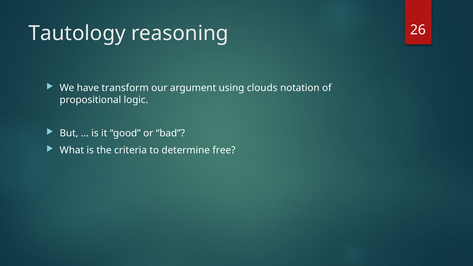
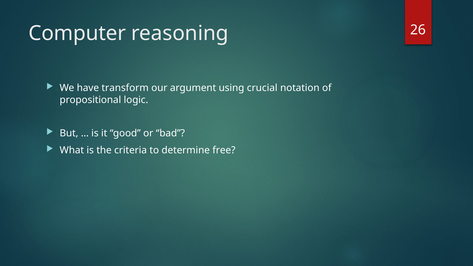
Tautology: Tautology -> Computer
clouds: clouds -> crucial
